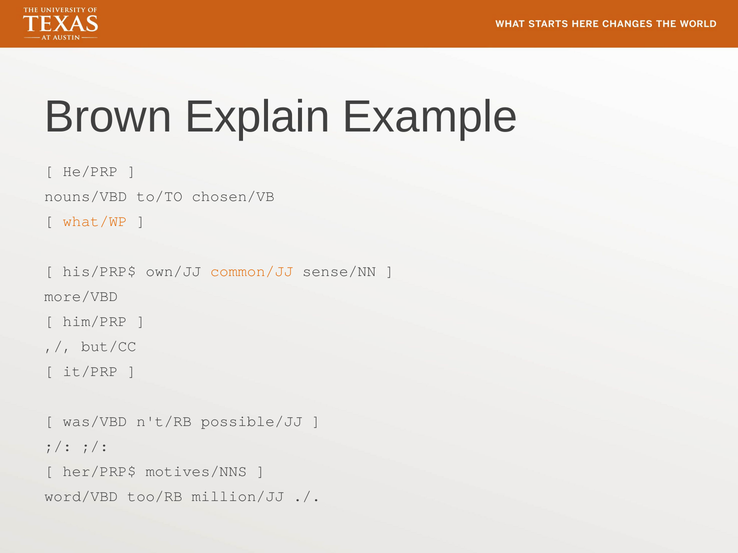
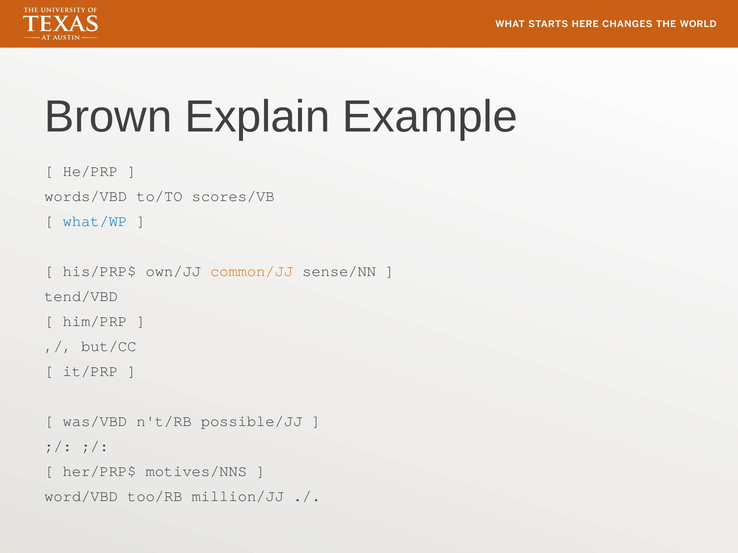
nouns/VBD: nouns/VBD -> words/VBD
chosen/VB: chosen/VB -> scores/VB
what/WP colour: orange -> blue
more/VBD: more/VBD -> tend/VBD
